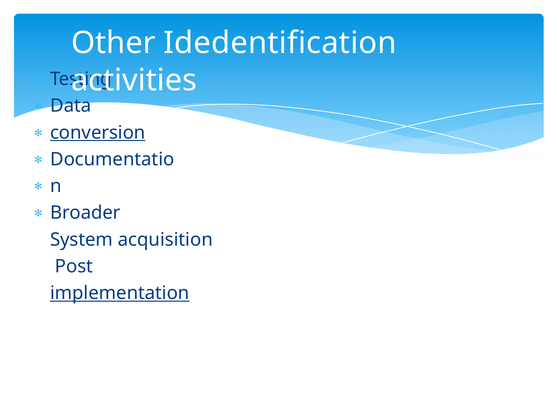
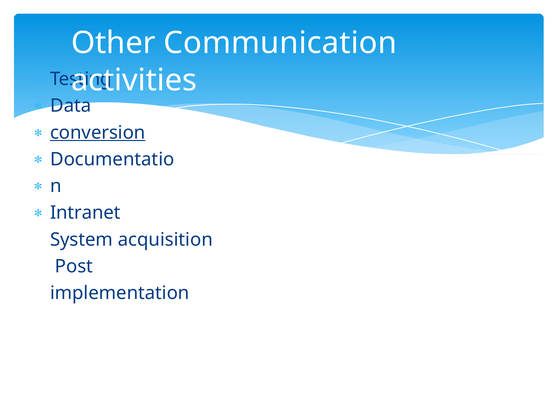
Idedentification: Idedentification -> Communication
Broader: Broader -> Intranet
implementation underline: present -> none
